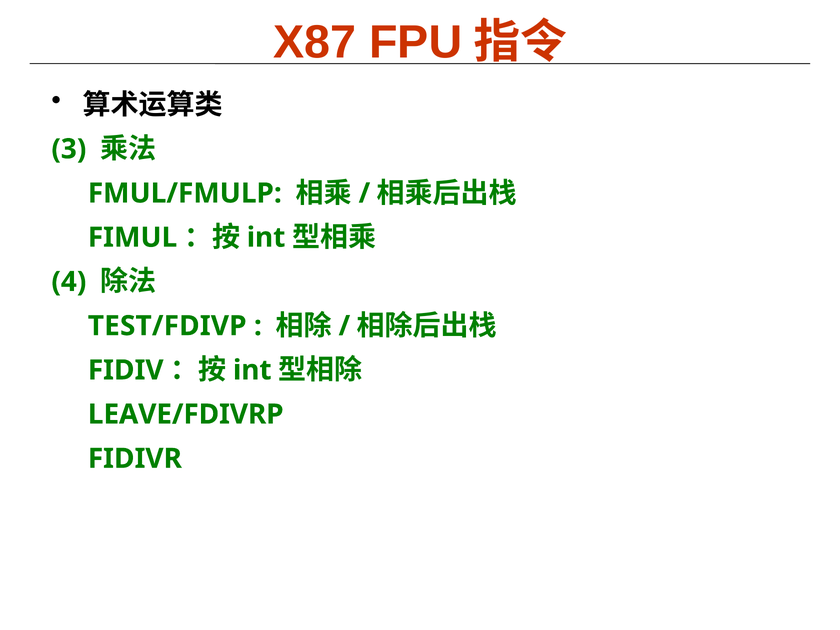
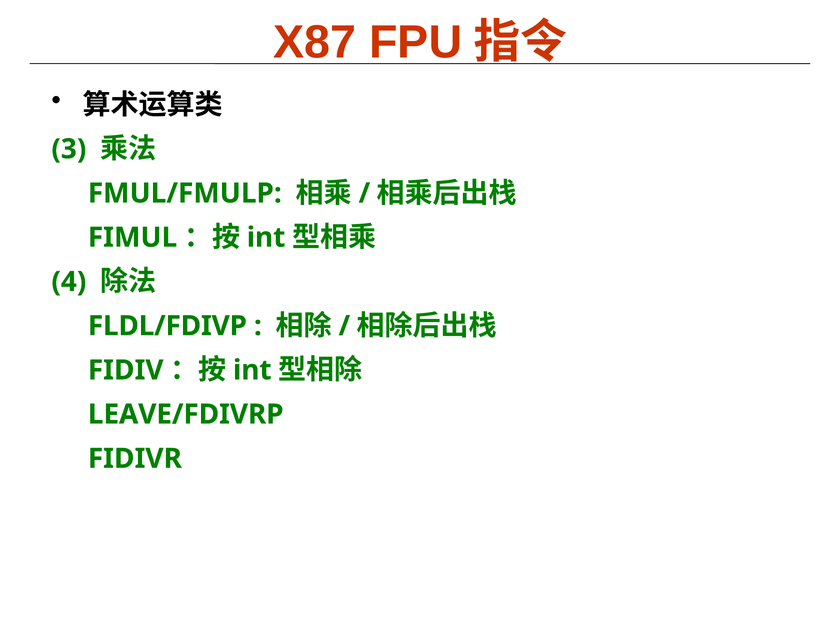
TEST/FDIVP: TEST/FDIVP -> FLDL/FDIVP
